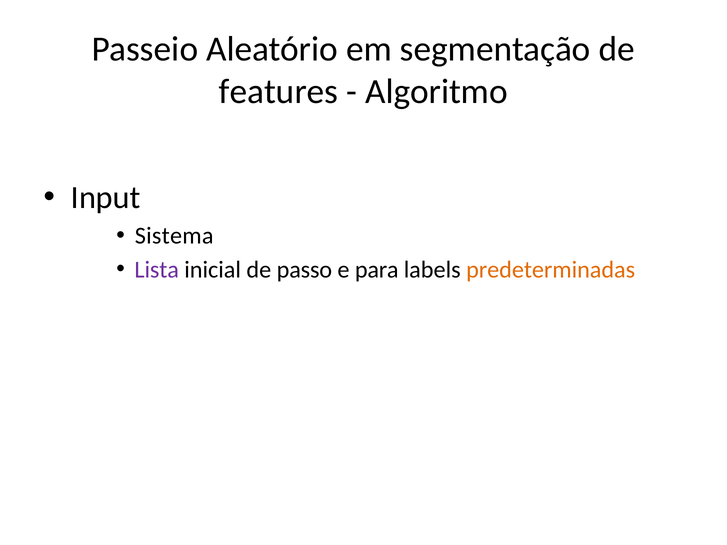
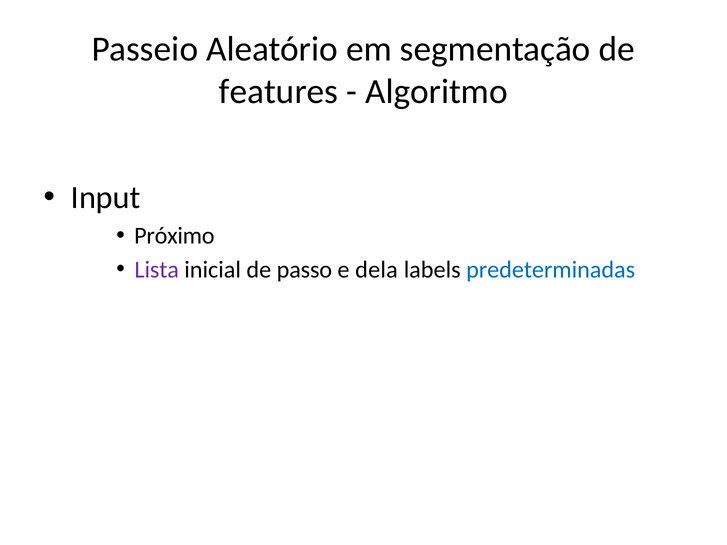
Sistema: Sistema -> Próximo
para: para -> dela
predeterminadas colour: orange -> blue
